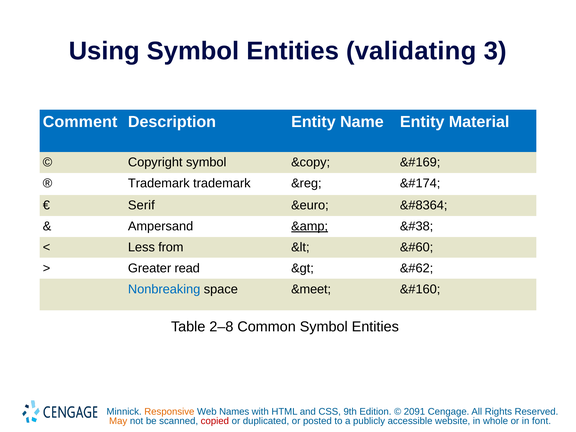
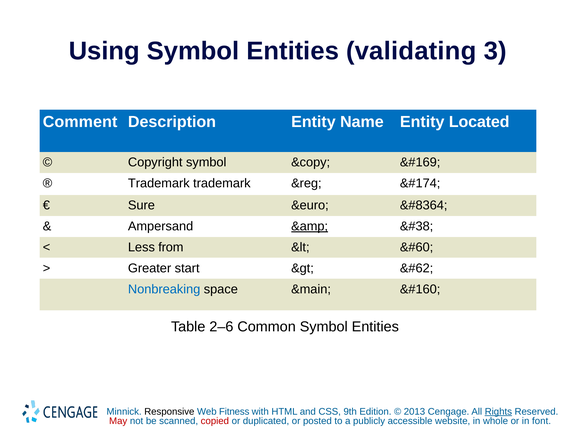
Material: Material -> Located
Serif: Serif -> Sure
read: read -> start
&meet: &meet -> &main
2–8: 2–8 -> 2–6
Responsive colour: orange -> black
Names: Names -> Fitness
2091: 2091 -> 2013
Rights underline: none -> present
May colour: orange -> red
